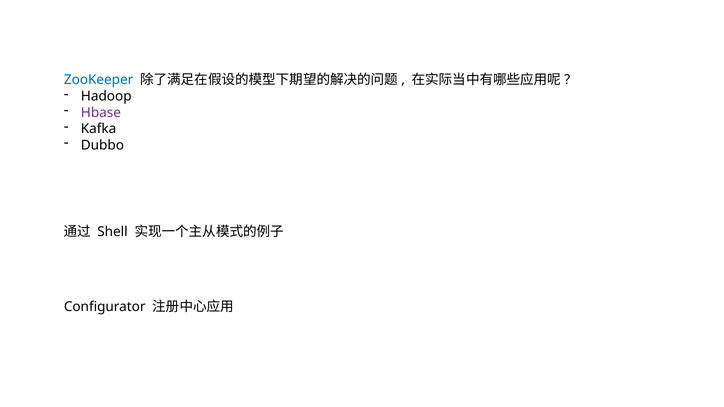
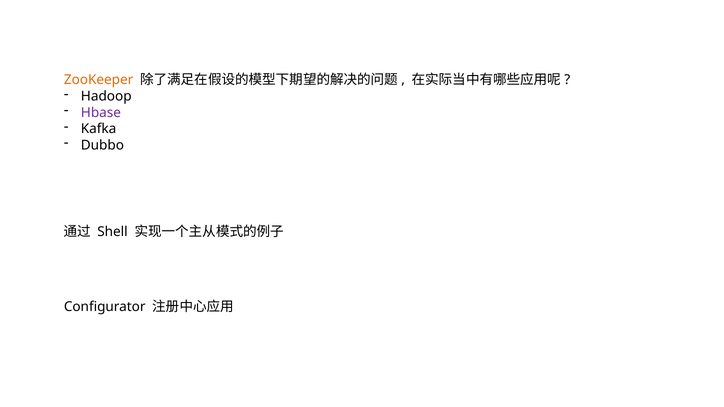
ZooKeeper colour: blue -> orange
